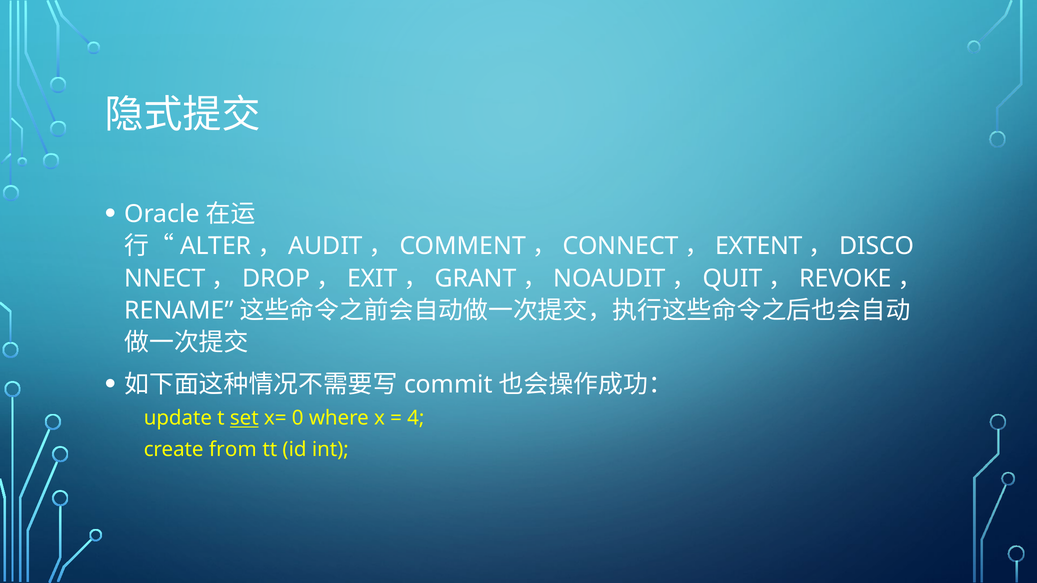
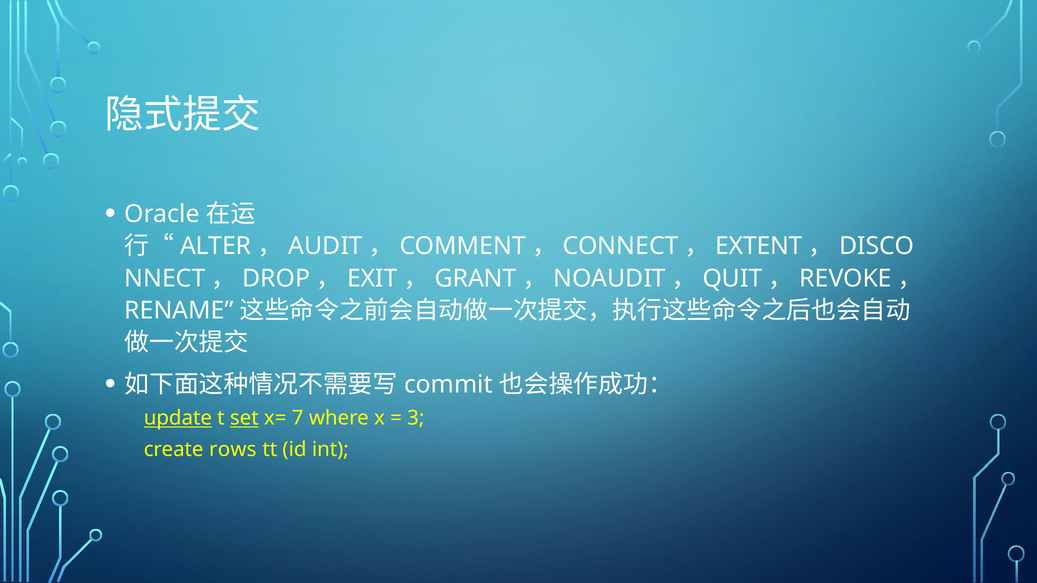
update underline: none -> present
0: 0 -> 7
4: 4 -> 3
from: from -> rows
